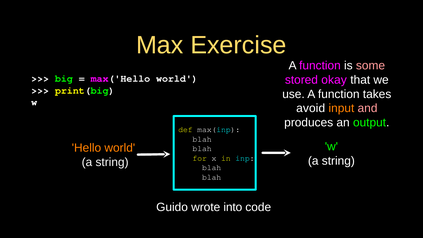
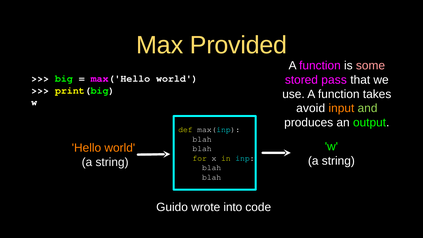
Exercise: Exercise -> Provided
okay: okay -> pass
and colour: pink -> light green
